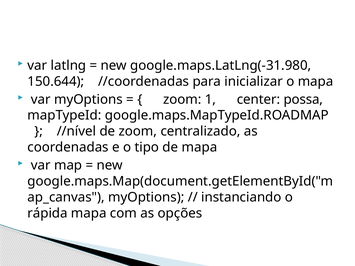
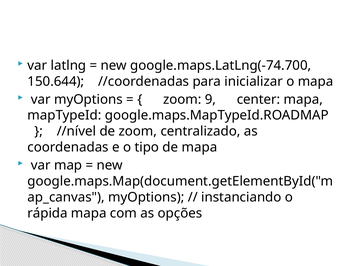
google.maps.LatLng(-31.980: google.maps.LatLng(-31.980 -> google.maps.LatLng(-74.700
1: 1 -> 9
center possa: possa -> mapa
